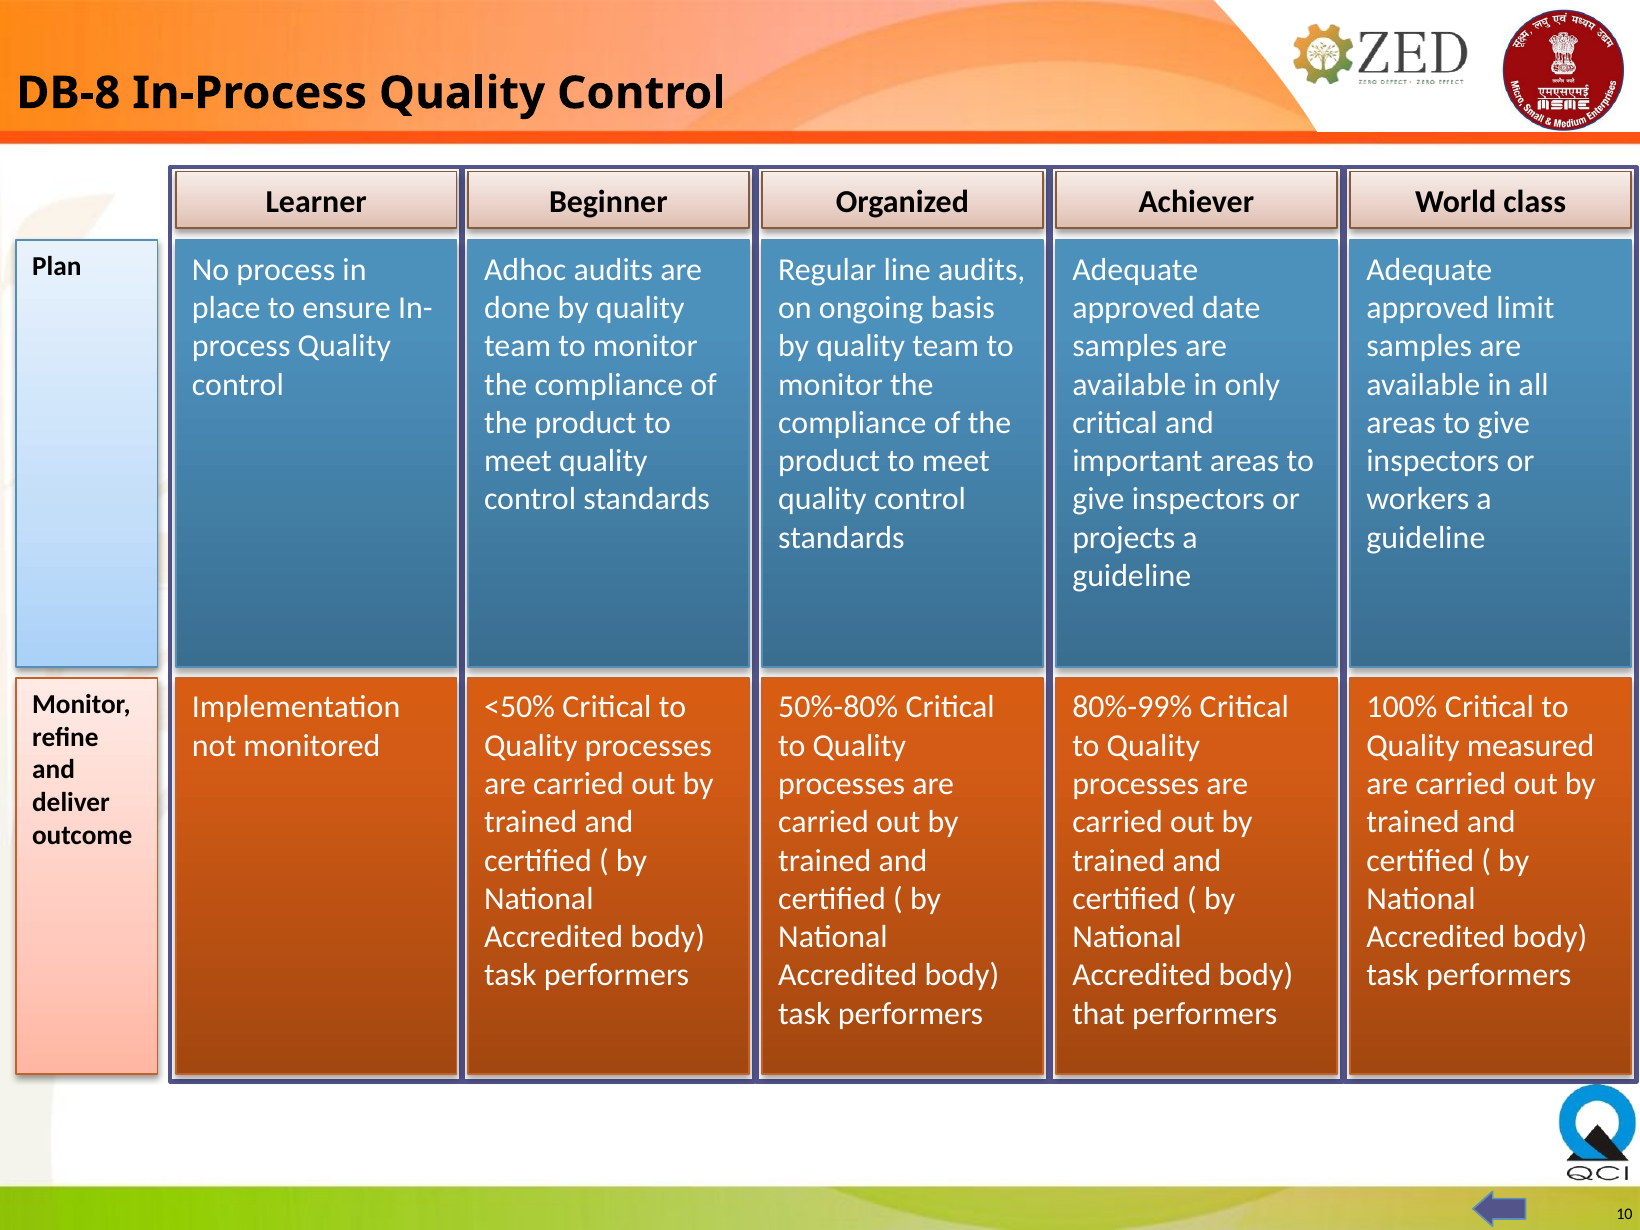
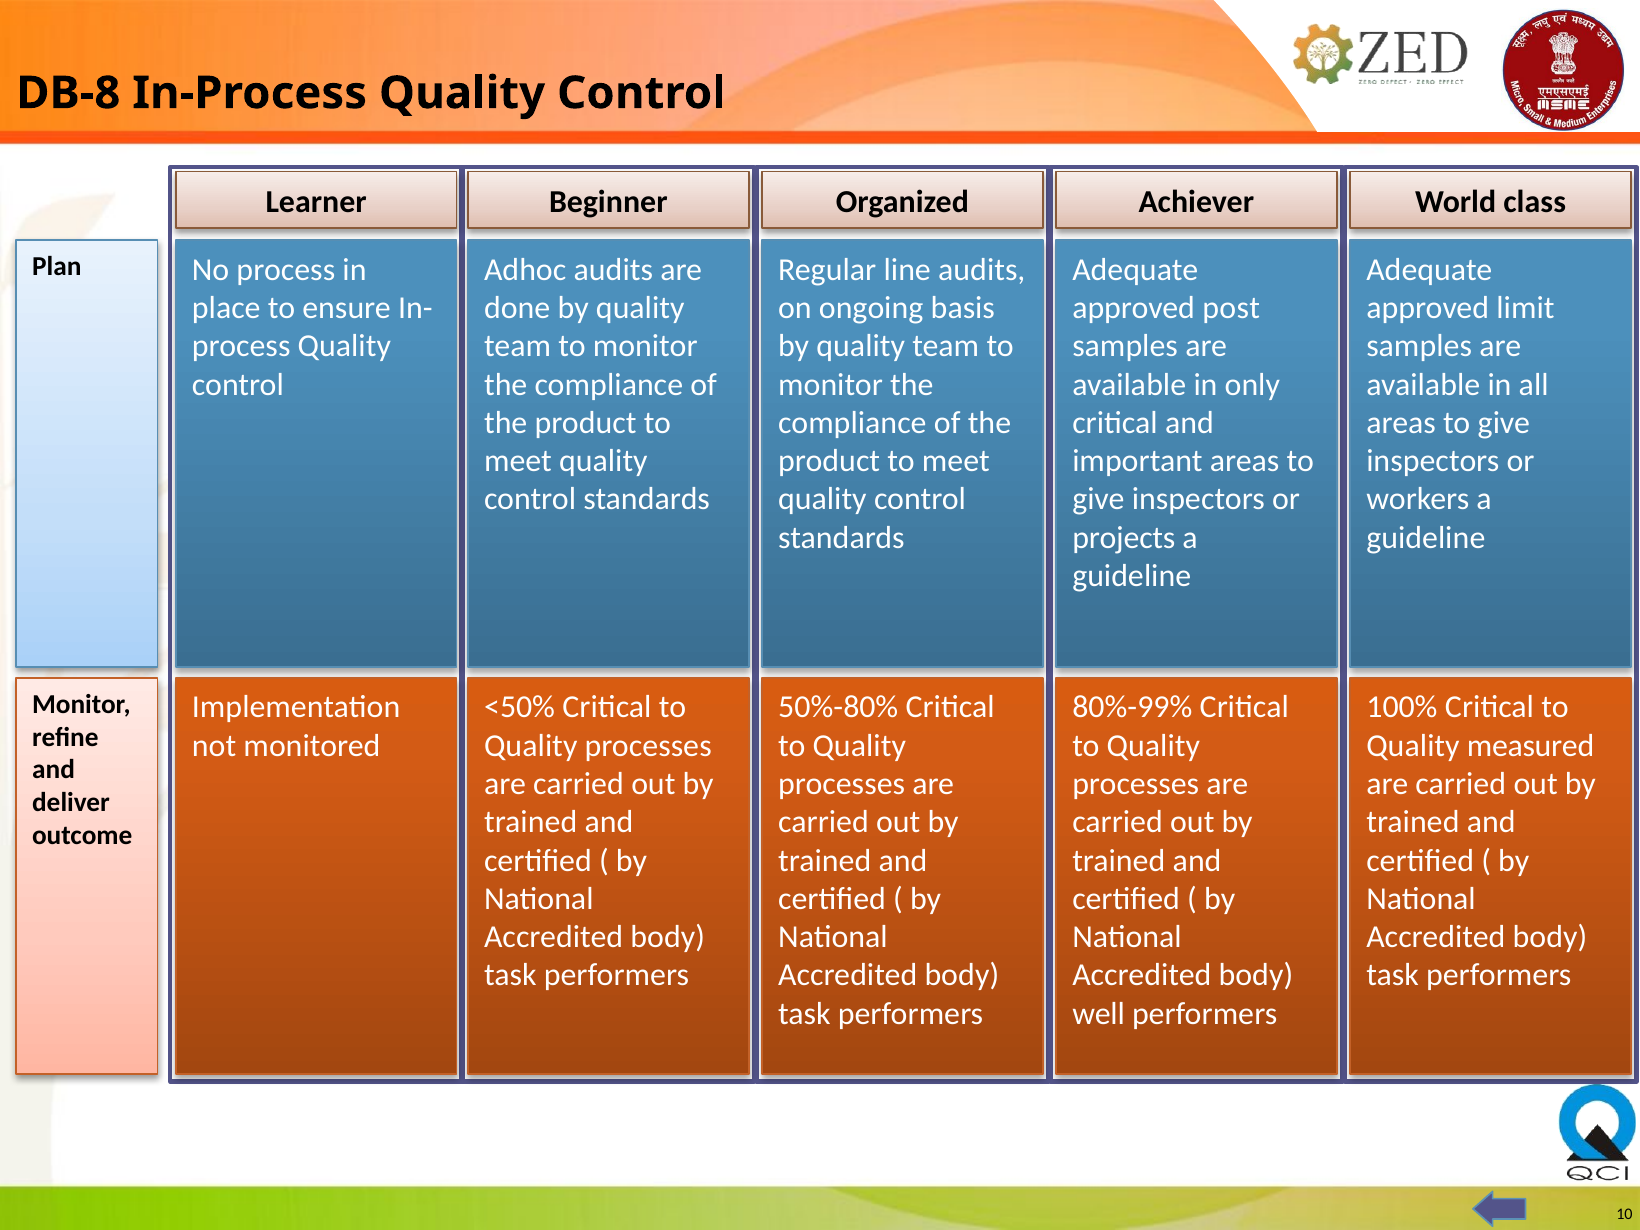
date: date -> post
that: that -> well
